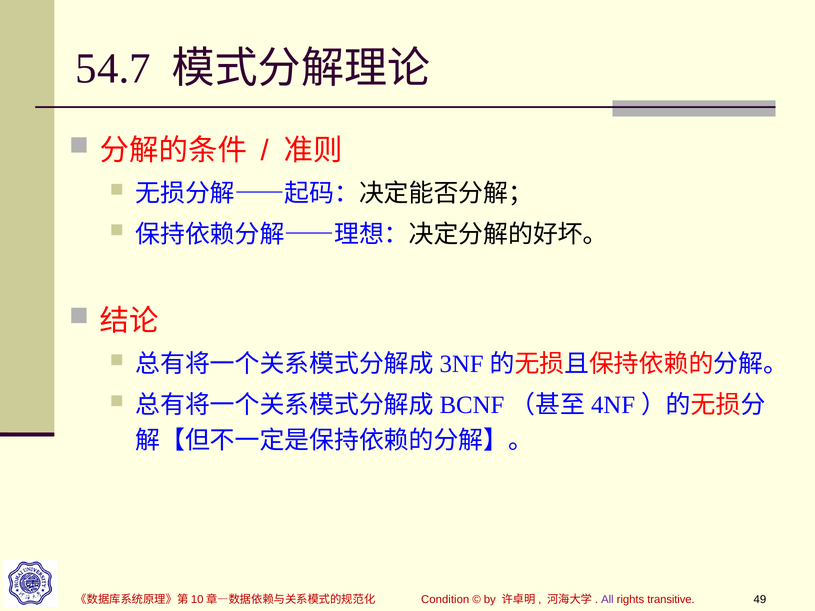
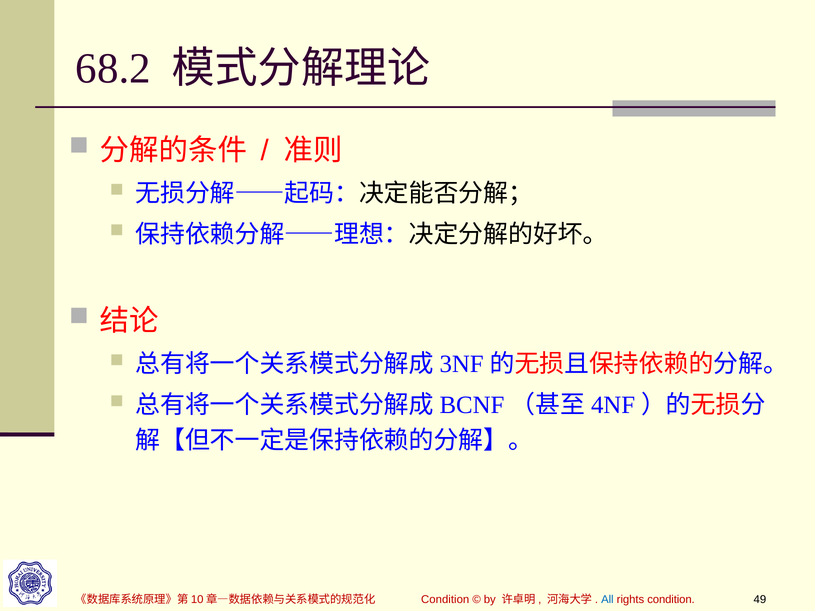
54.7: 54.7 -> 68.2
All colour: purple -> blue
rights transitive: transitive -> condition
